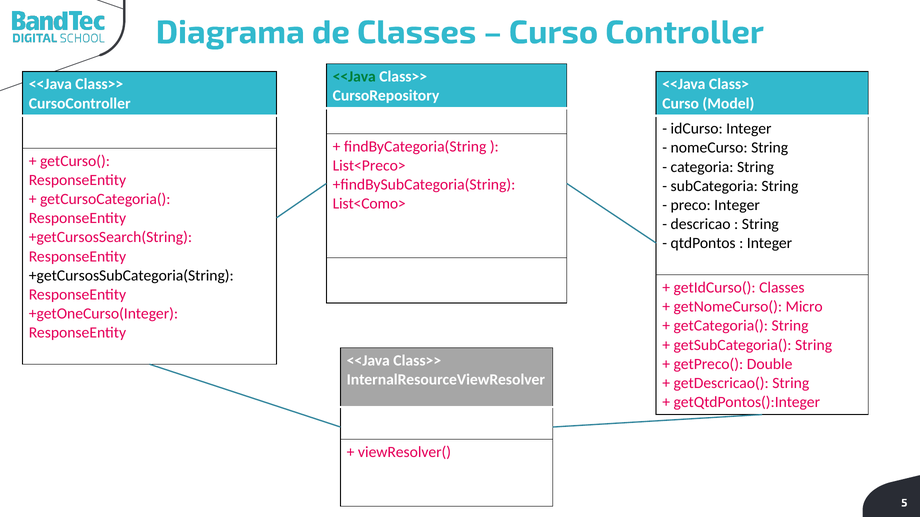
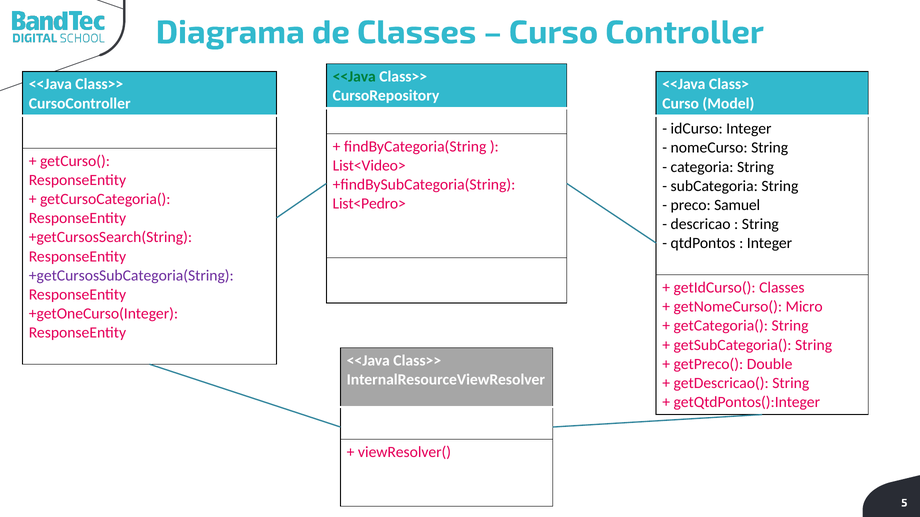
List<Preco>: List<Preco> -> List<Video>
List<Como>: List<Como> -> List<Pedro>
preco Integer: Integer -> Samuel
+getCursosSubCategoria(String colour: black -> purple
